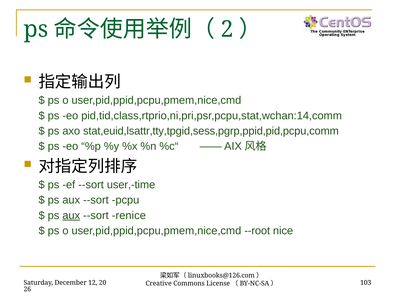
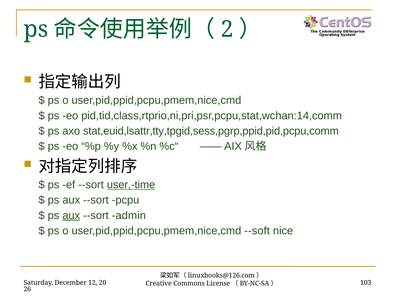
user,-time underline: none -> present
renice: renice -> admin
--root: --root -> --soft
